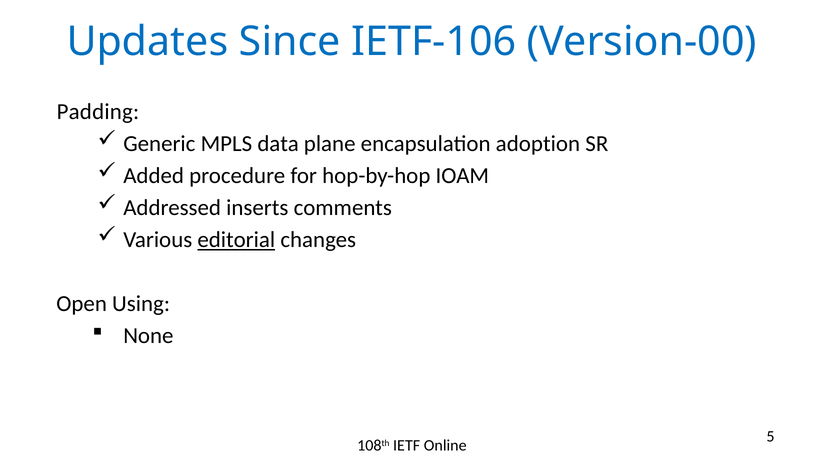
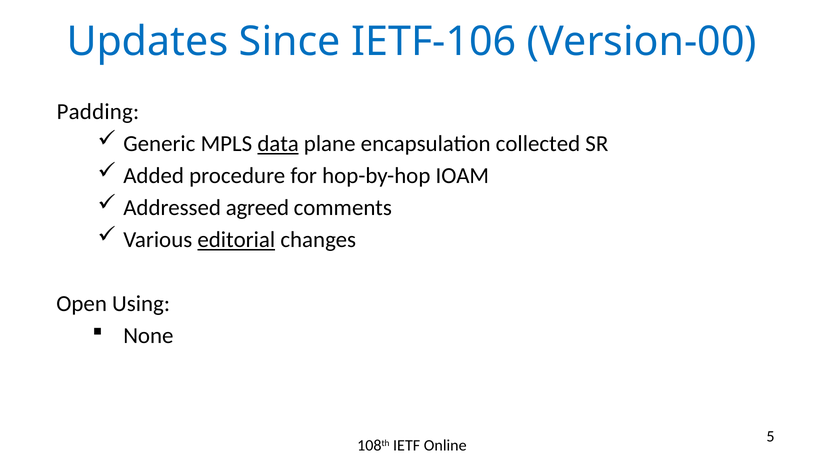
data underline: none -> present
adoption: adoption -> collected
inserts: inserts -> agreed
